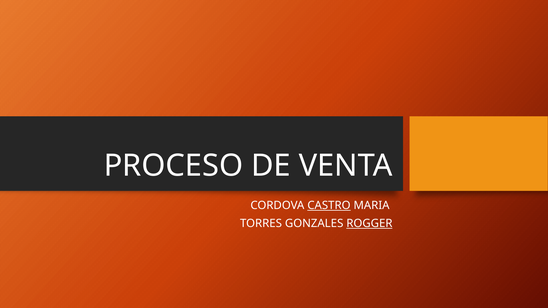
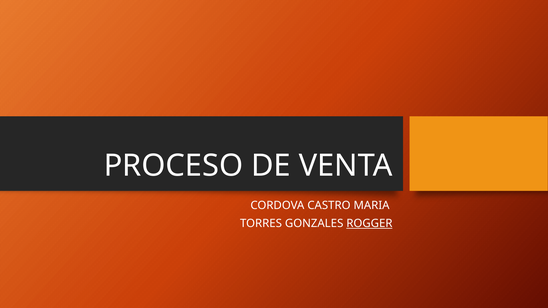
CASTRO underline: present -> none
